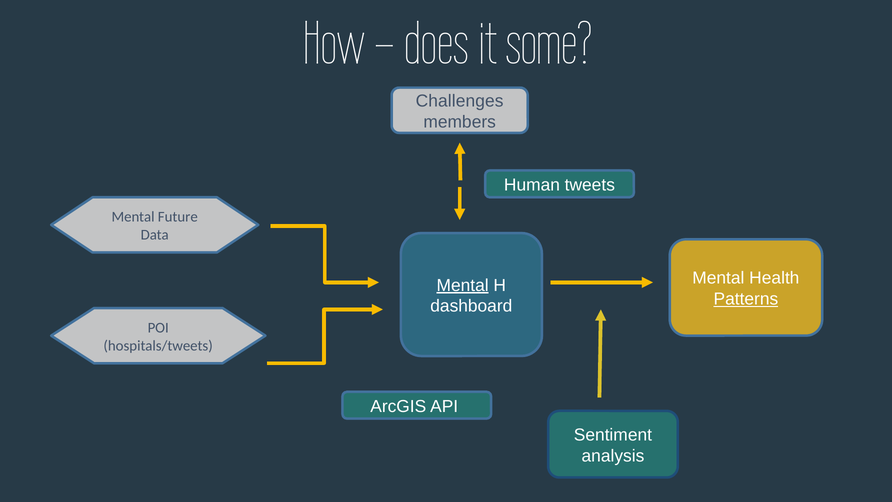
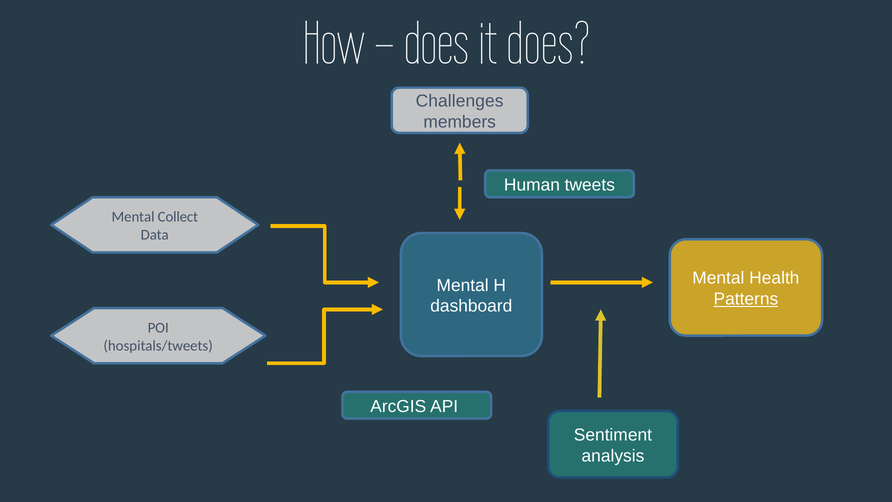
it some: some -> does
Future: Future -> Collect
Mental at (463, 285) underline: present -> none
